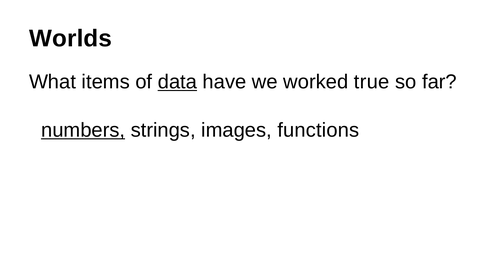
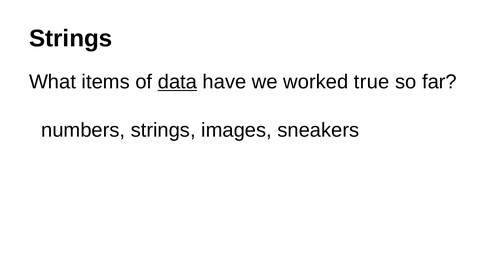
Worlds at (71, 39): Worlds -> Strings
numbers underline: present -> none
functions: functions -> sneakers
